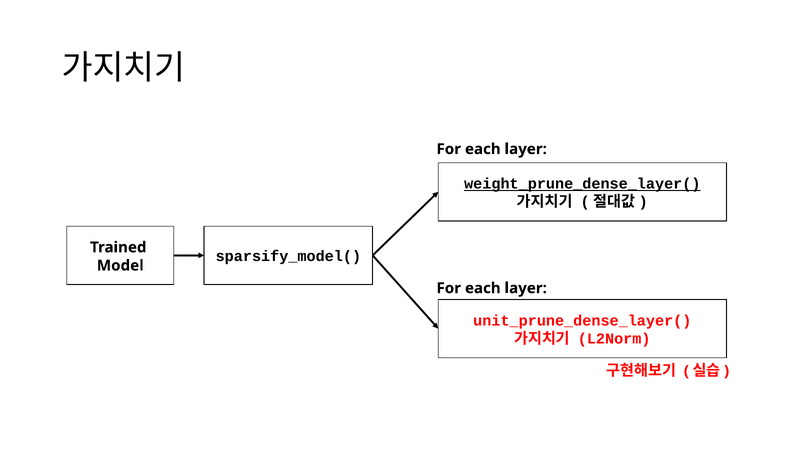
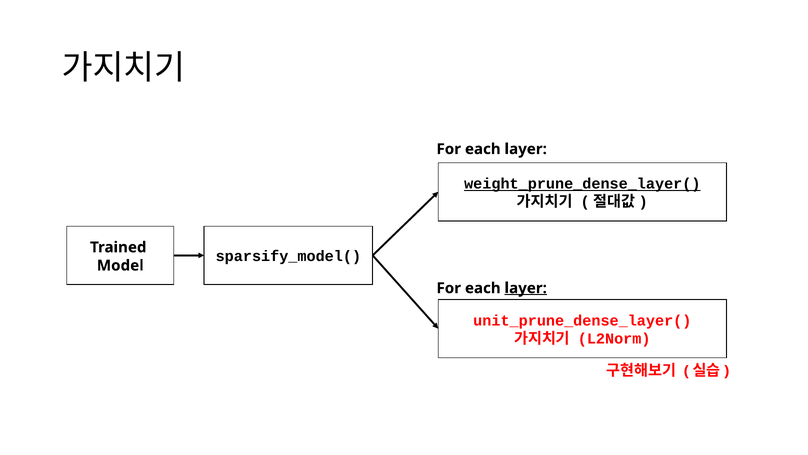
layer at (526, 288) underline: none -> present
